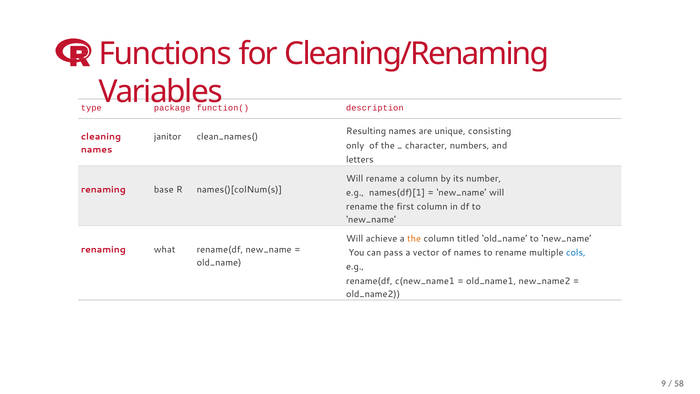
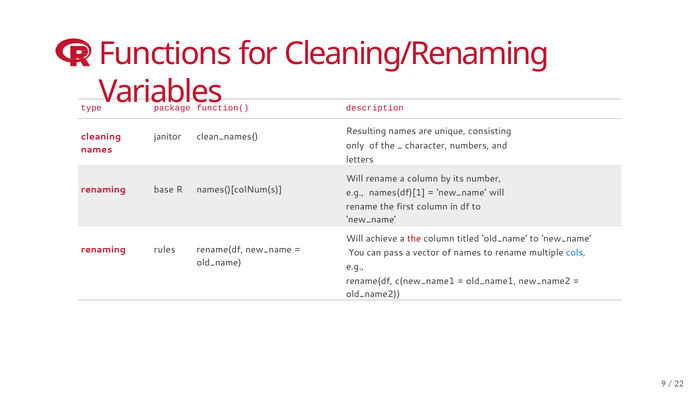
the at (414, 238) colour: orange -> red
what: what -> rules
58: 58 -> 22
